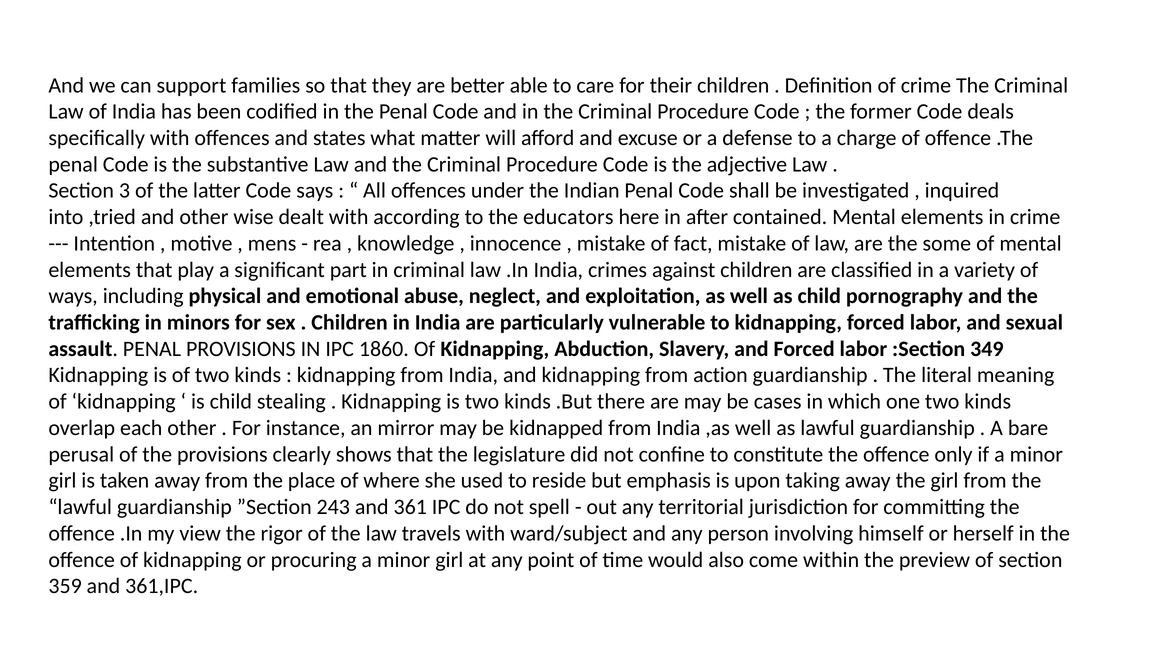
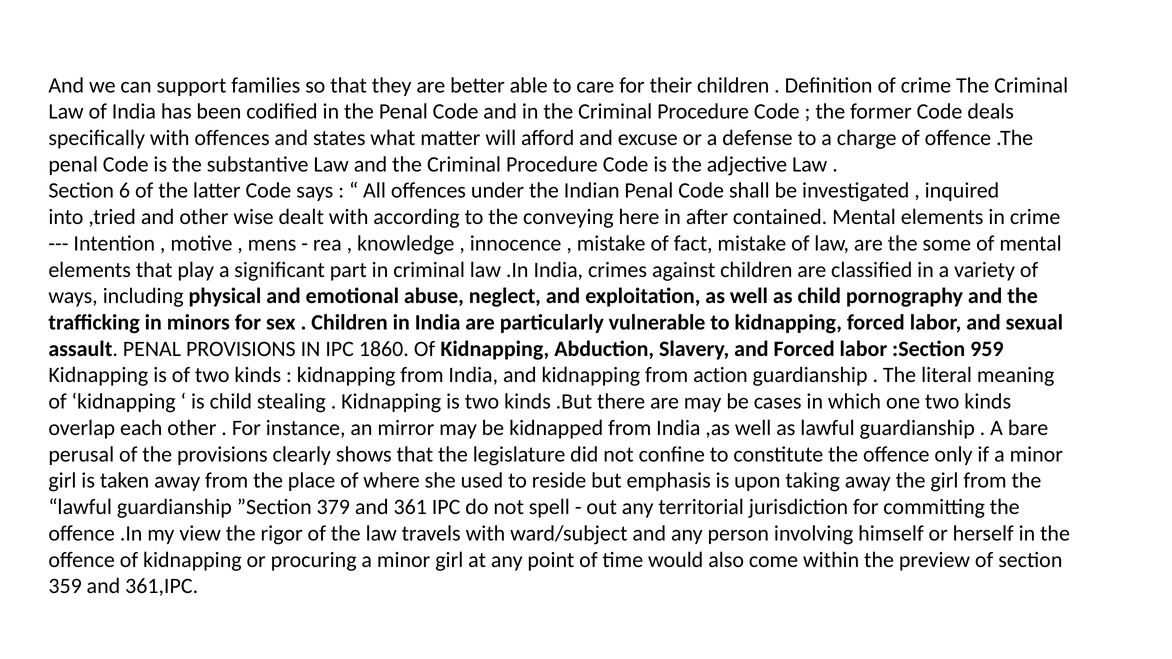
3: 3 -> 6
educators: educators -> conveying
349: 349 -> 959
243: 243 -> 379
